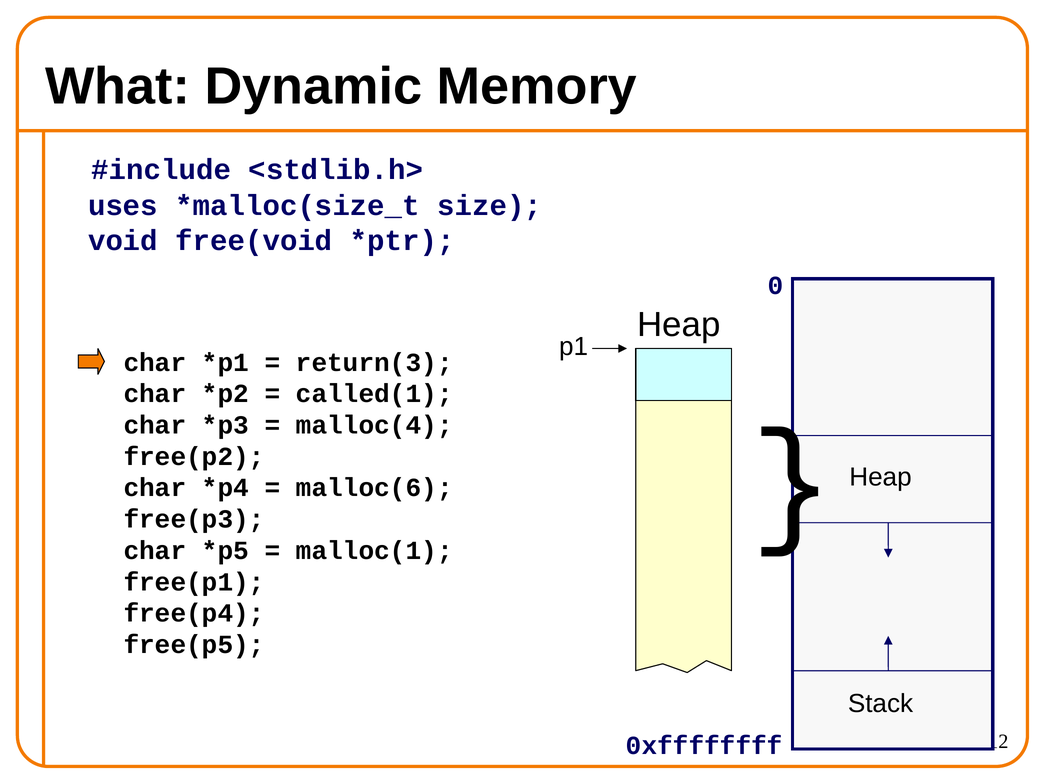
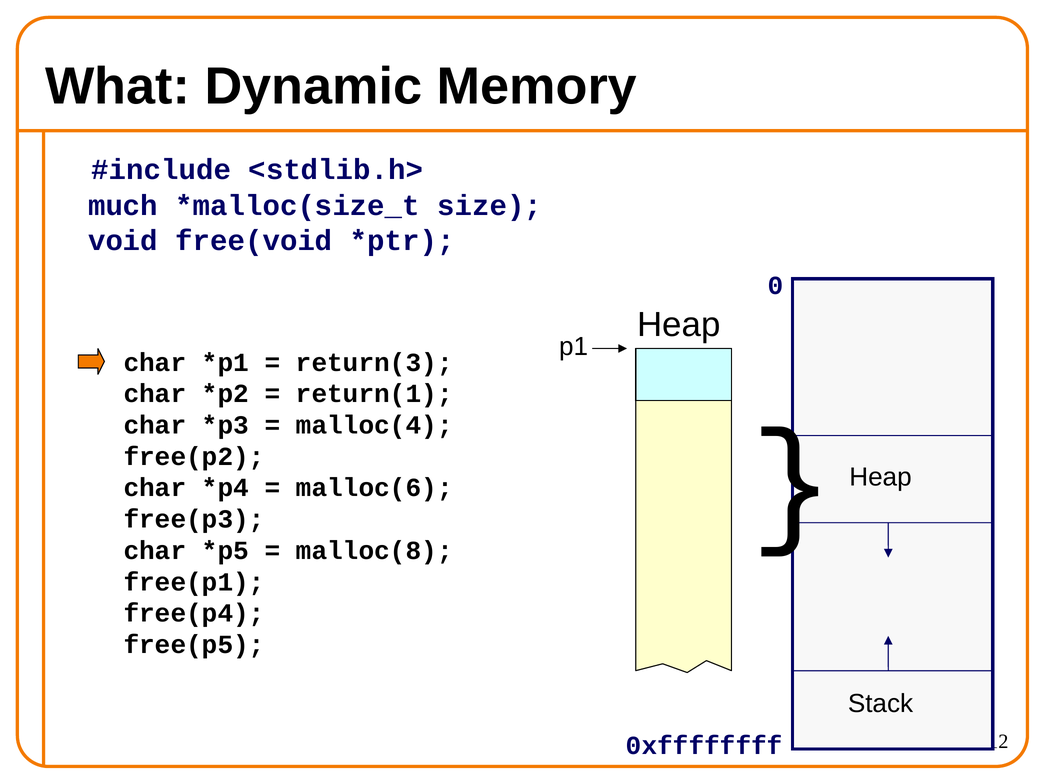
uses: uses -> much
called(1: called(1 -> return(1
malloc(1: malloc(1 -> malloc(8
